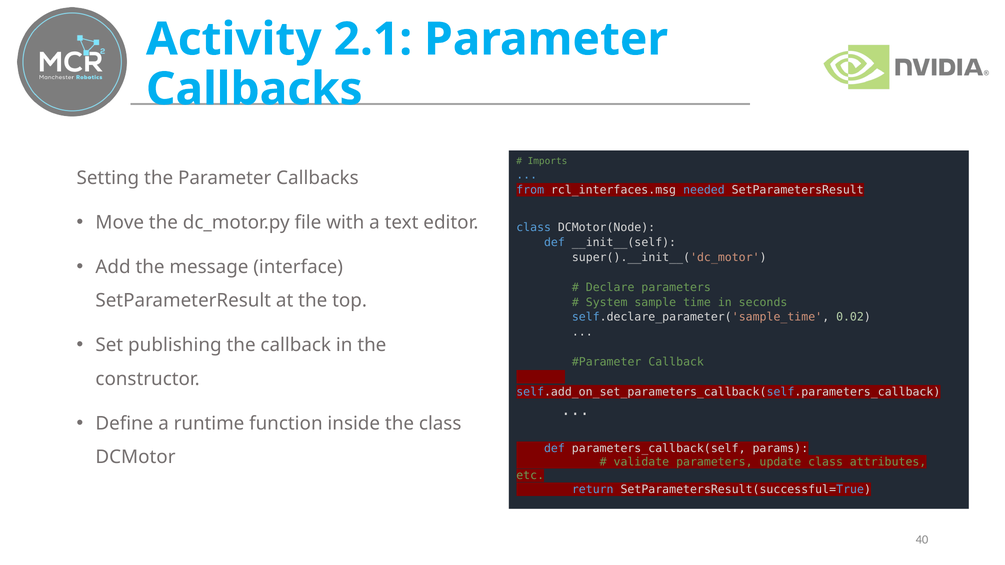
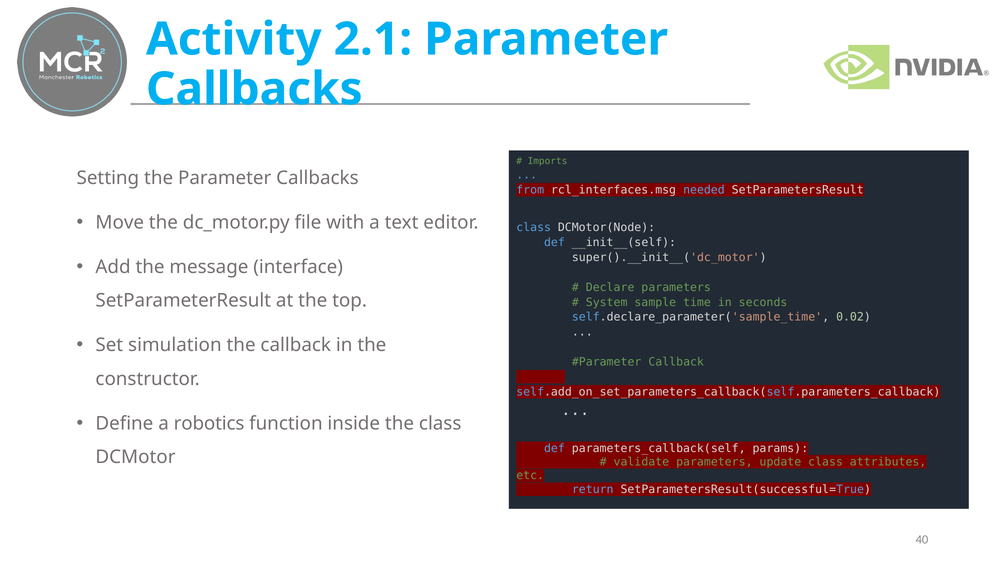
publishing: publishing -> simulation
runtime: runtime -> robotics
